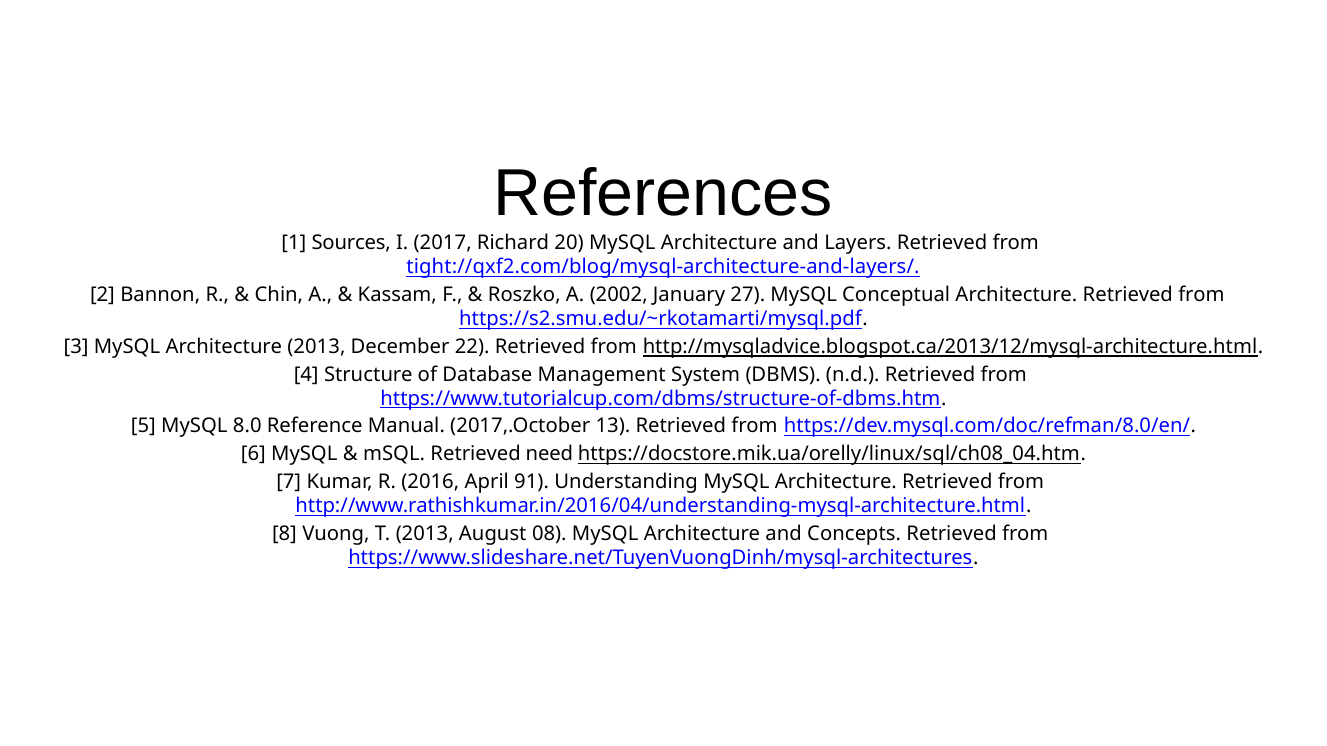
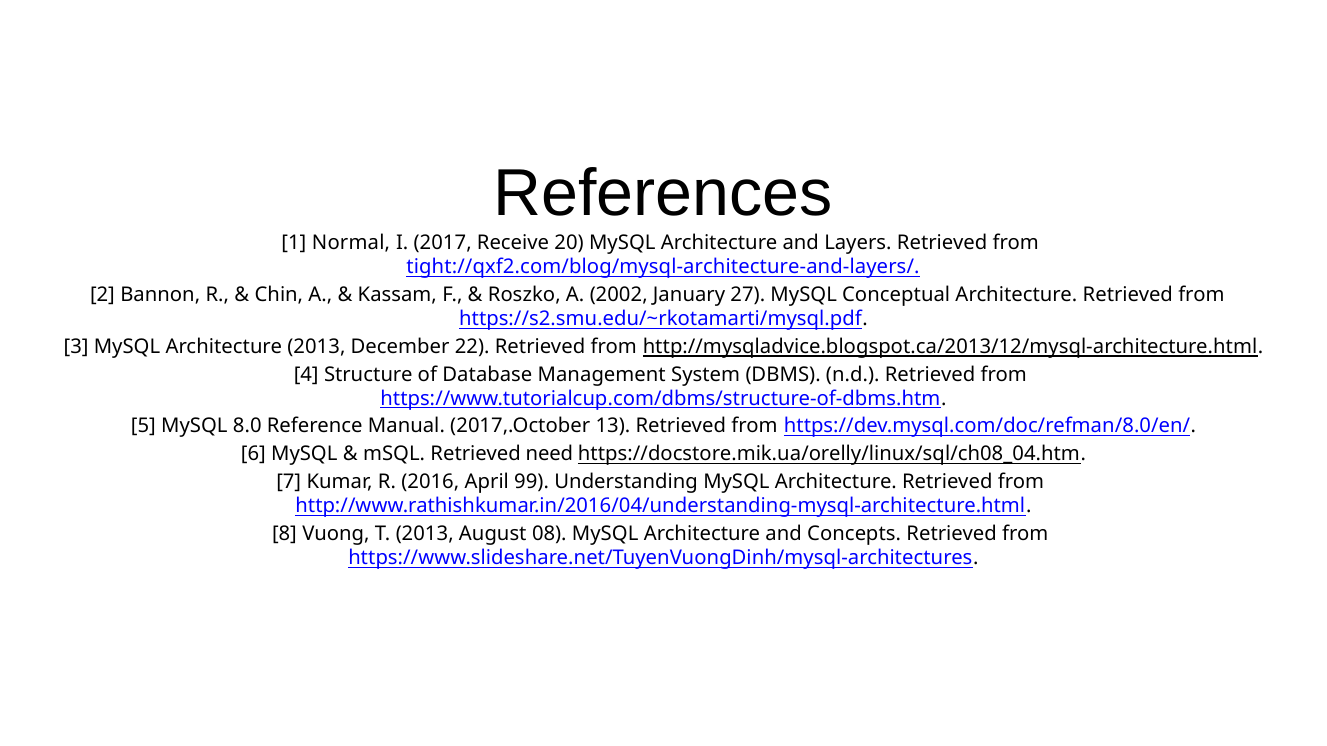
Sources: Sources -> Normal
Richard: Richard -> Receive
91: 91 -> 99
